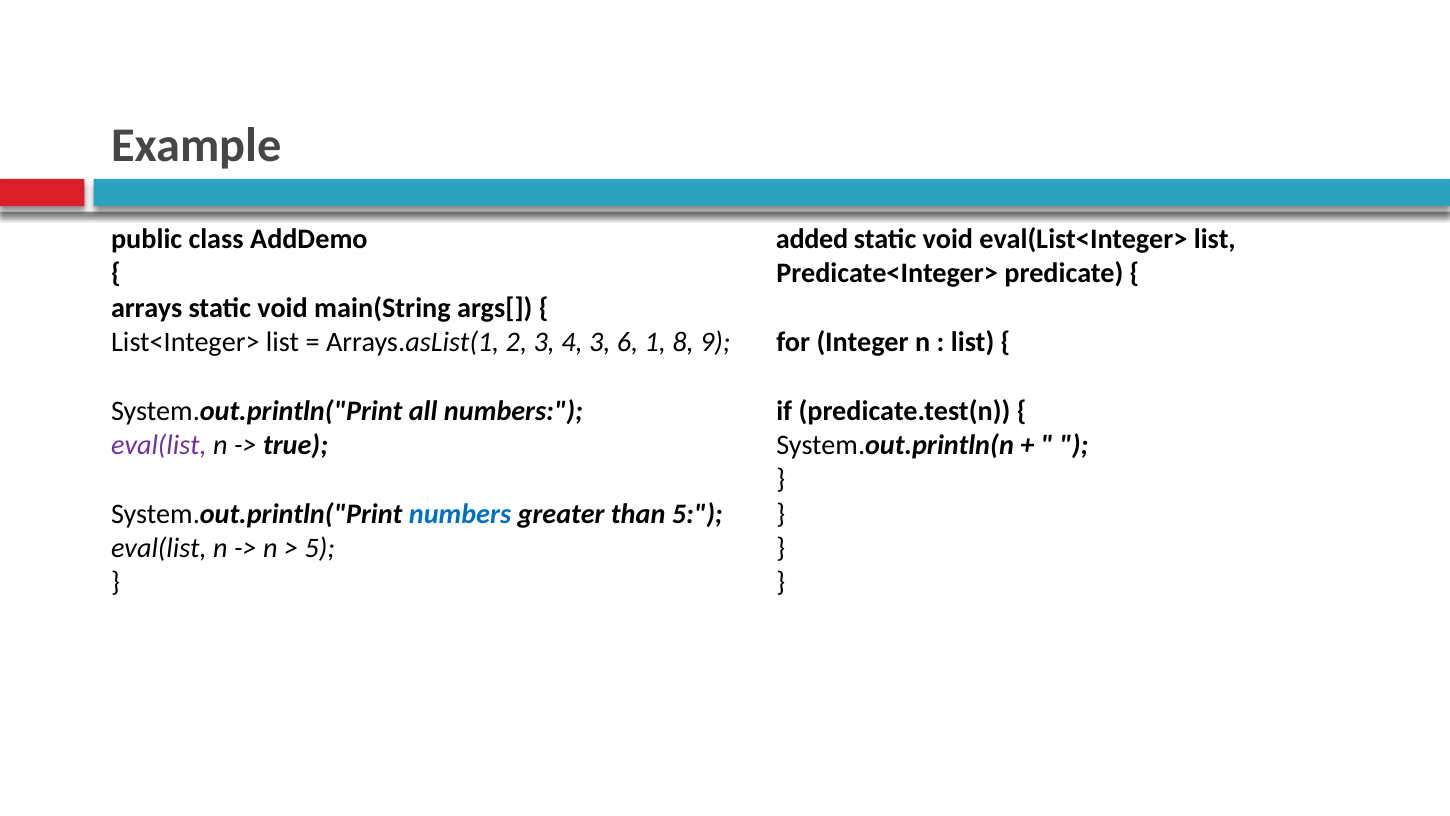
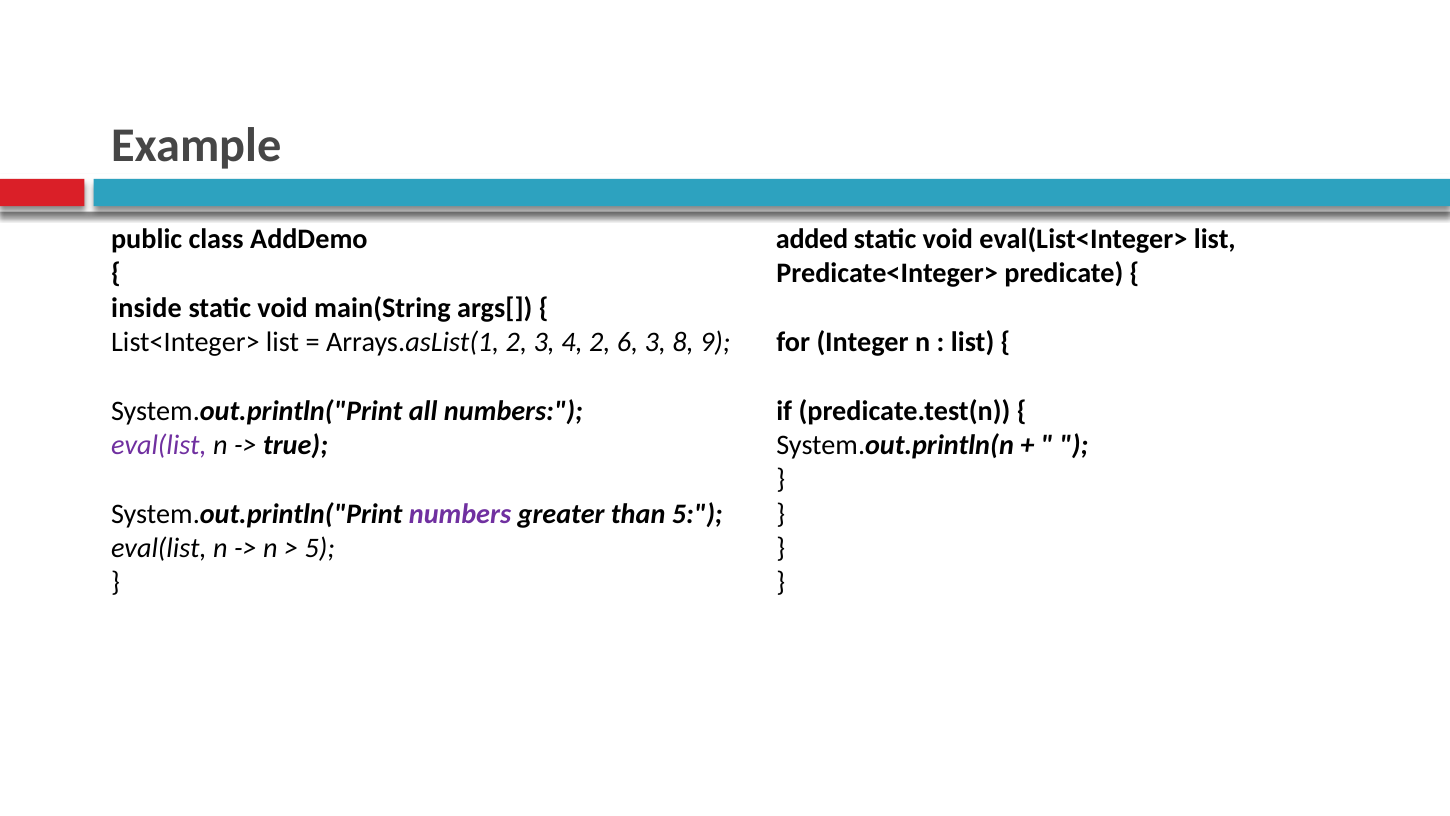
arrays: arrays -> inside
4 3: 3 -> 2
6 1: 1 -> 3
numbers at (460, 514) colour: blue -> purple
